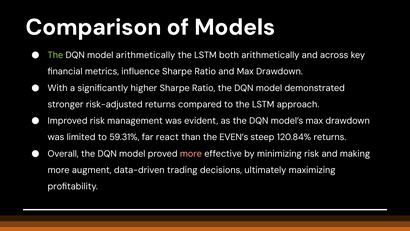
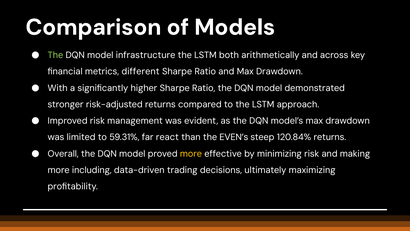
model arithmetically: arithmetically -> infrastructure
influence: influence -> different
more at (191, 153) colour: pink -> yellow
augment: augment -> including
